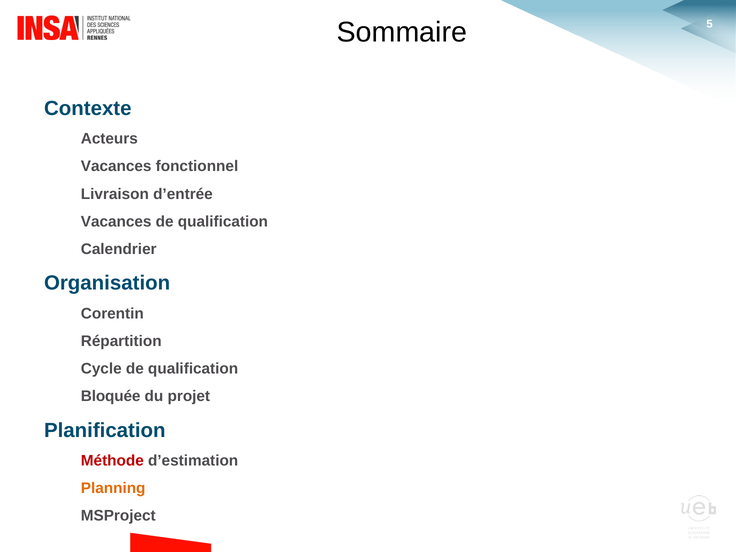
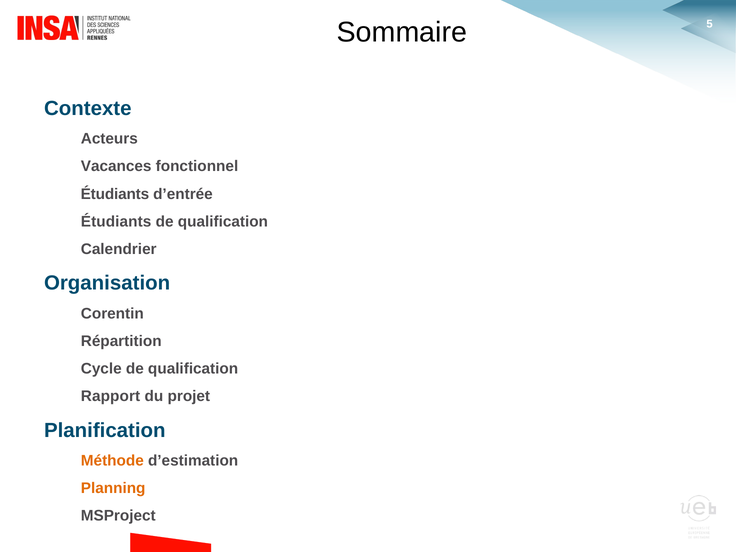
Livraison at (115, 194): Livraison -> Étudiants
Vacances at (116, 222): Vacances -> Étudiants
Bloquée: Bloquée -> Rapport
Méthode colour: red -> orange
